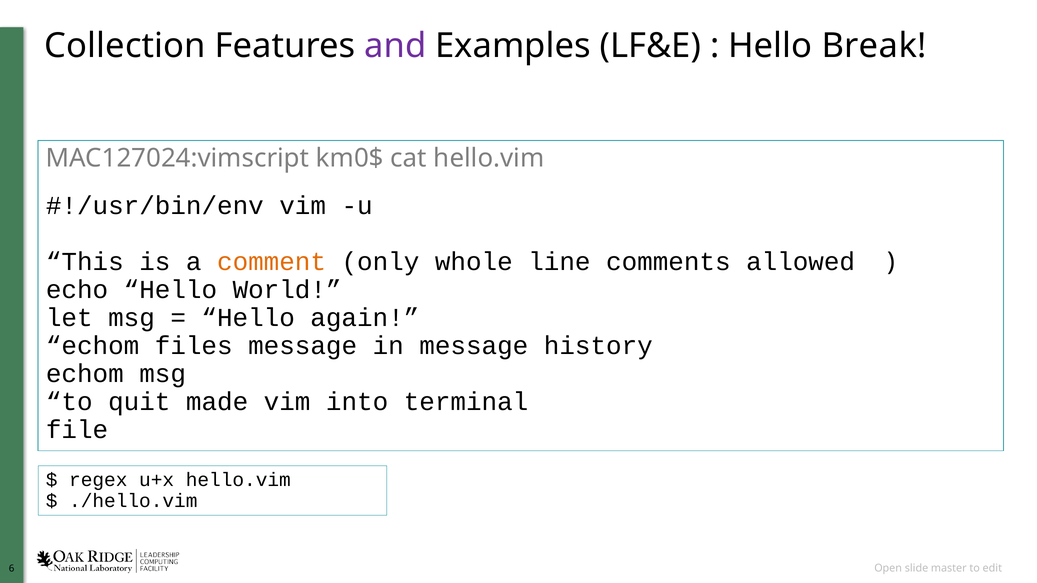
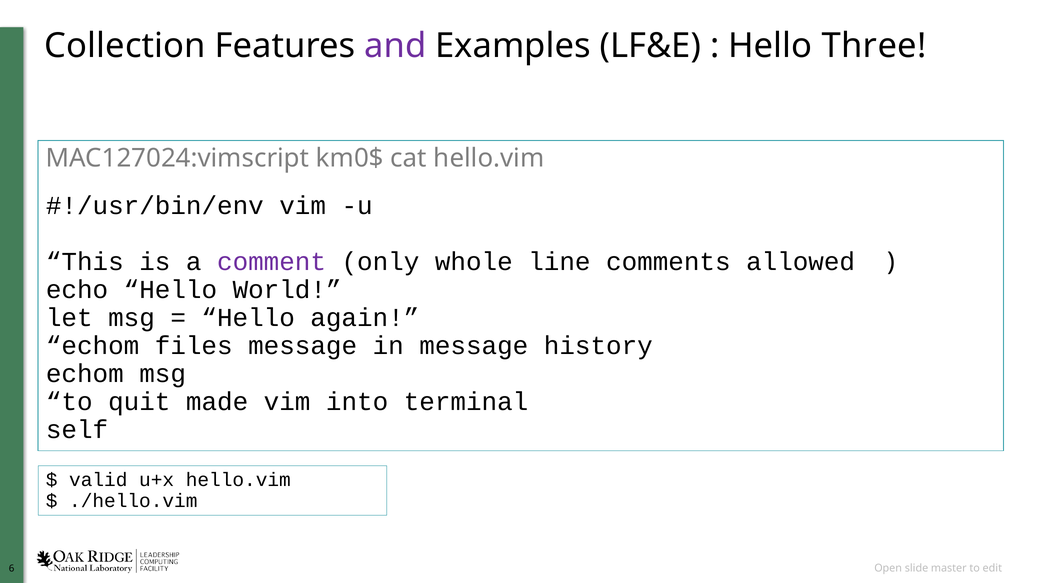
Break: Break -> Three
comment colour: orange -> purple
file: file -> self
regex: regex -> valid
